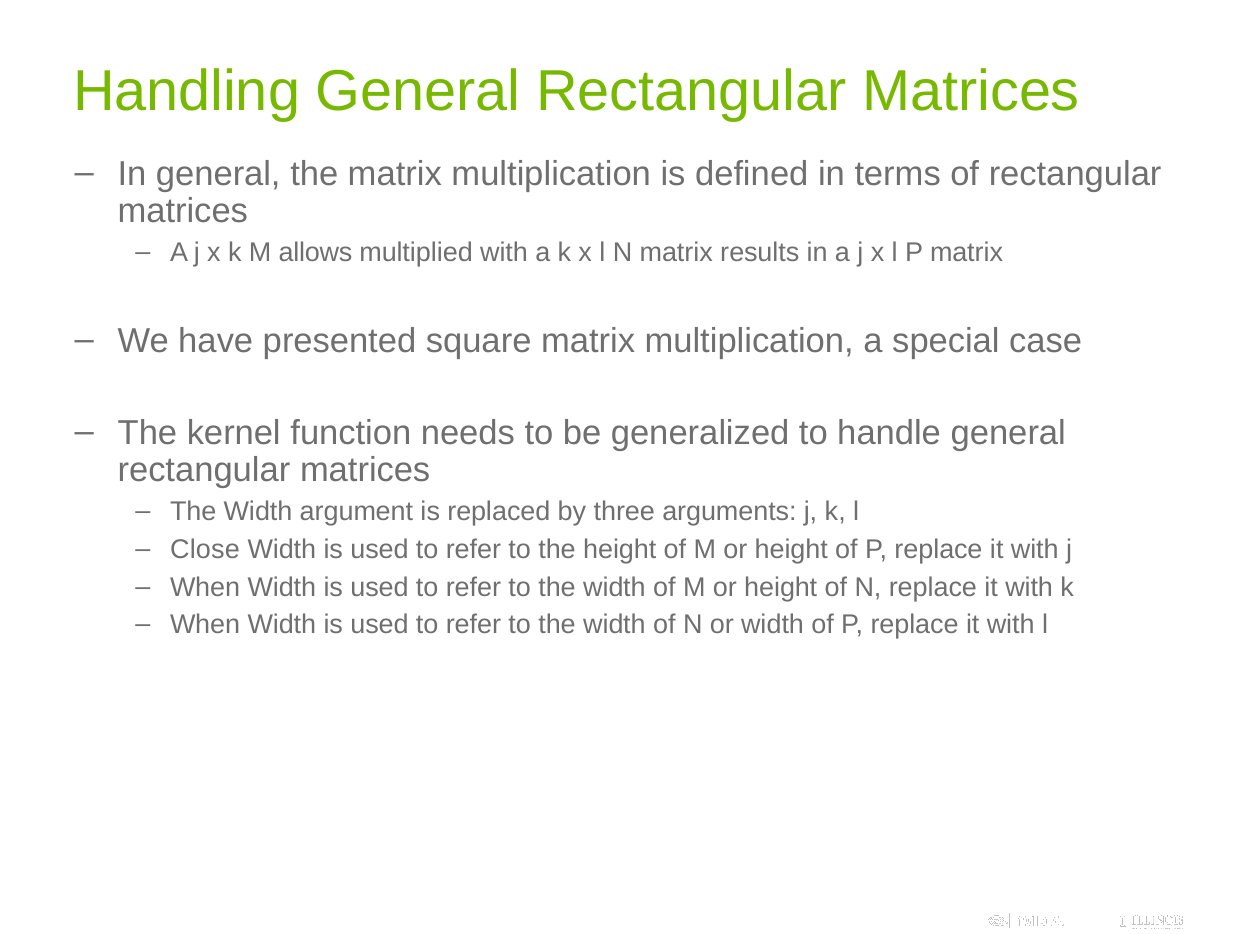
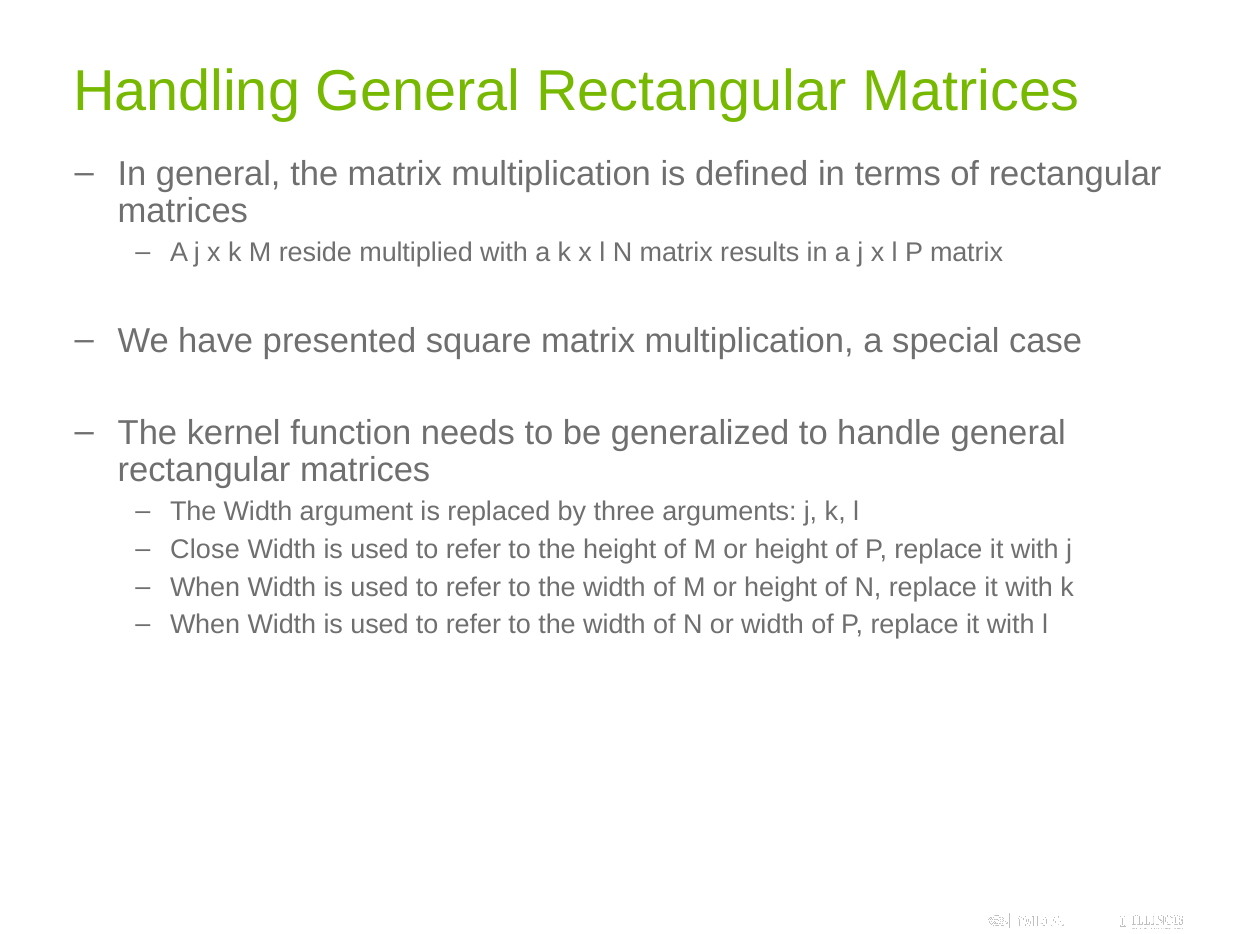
allows: allows -> reside
